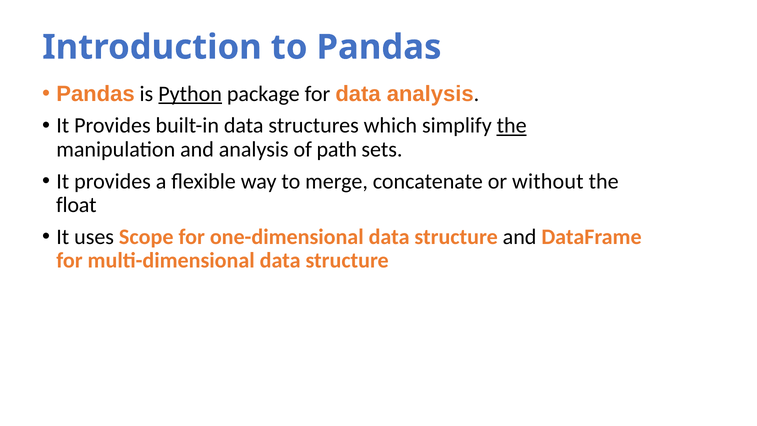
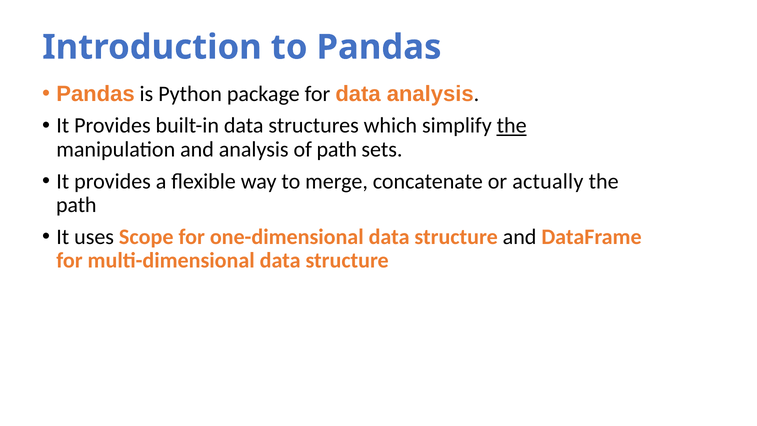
Python underline: present -> none
without: without -> actually
float at (76, 205): float -> path
